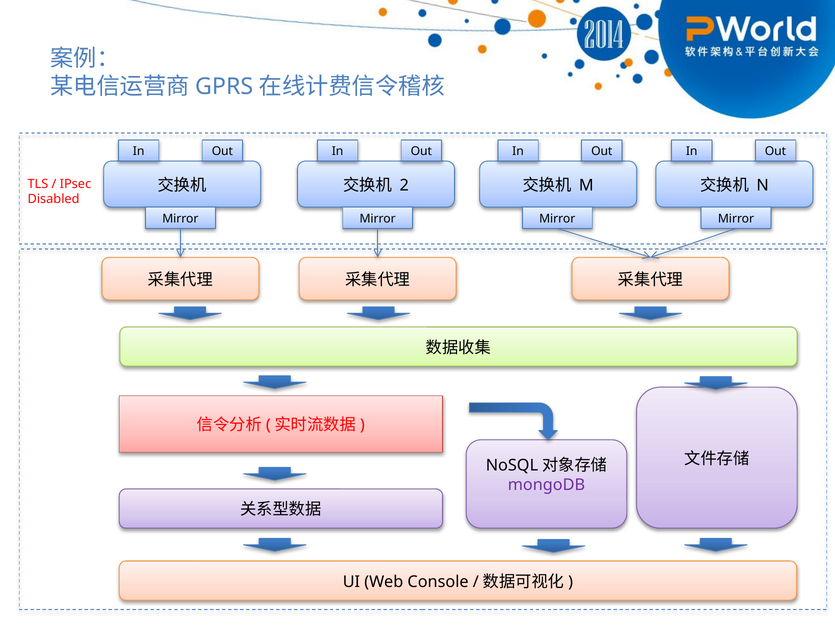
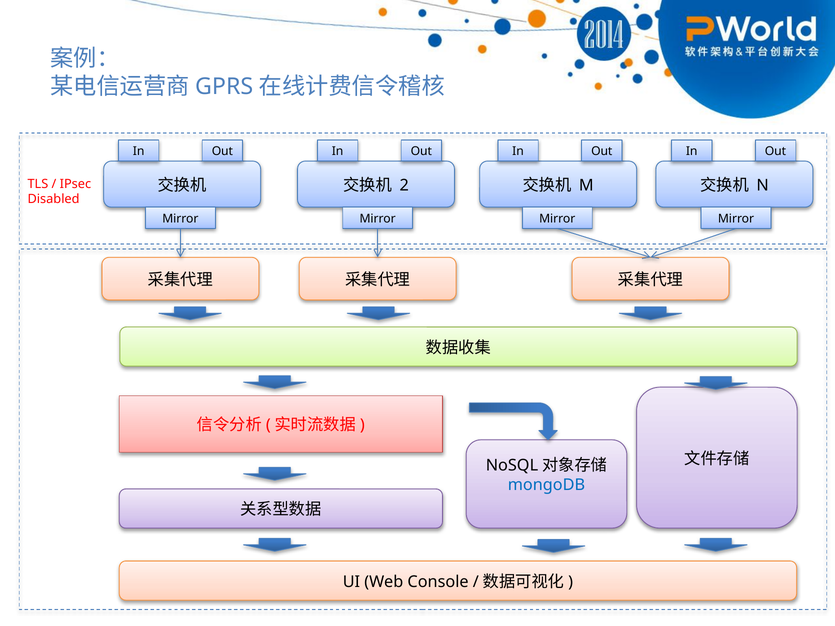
mongoDB colour: purple -> blue
